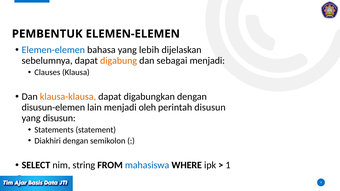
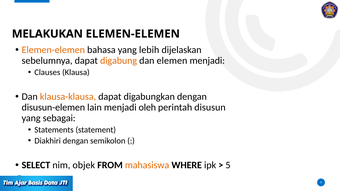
PEMBENTUK: PEMBENTUK -> MELAKUKAN
Elemen-elemen at (53, 50) colour: blue -> orange
sebagai: sebagai -> elemen
yang disusun: disusun -> sebagai
string: string -> objek
mahasiswa colour: blue -> orange
1: 1 -> 5
